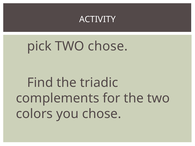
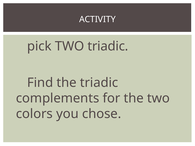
TWO chose: chose -> triadic
